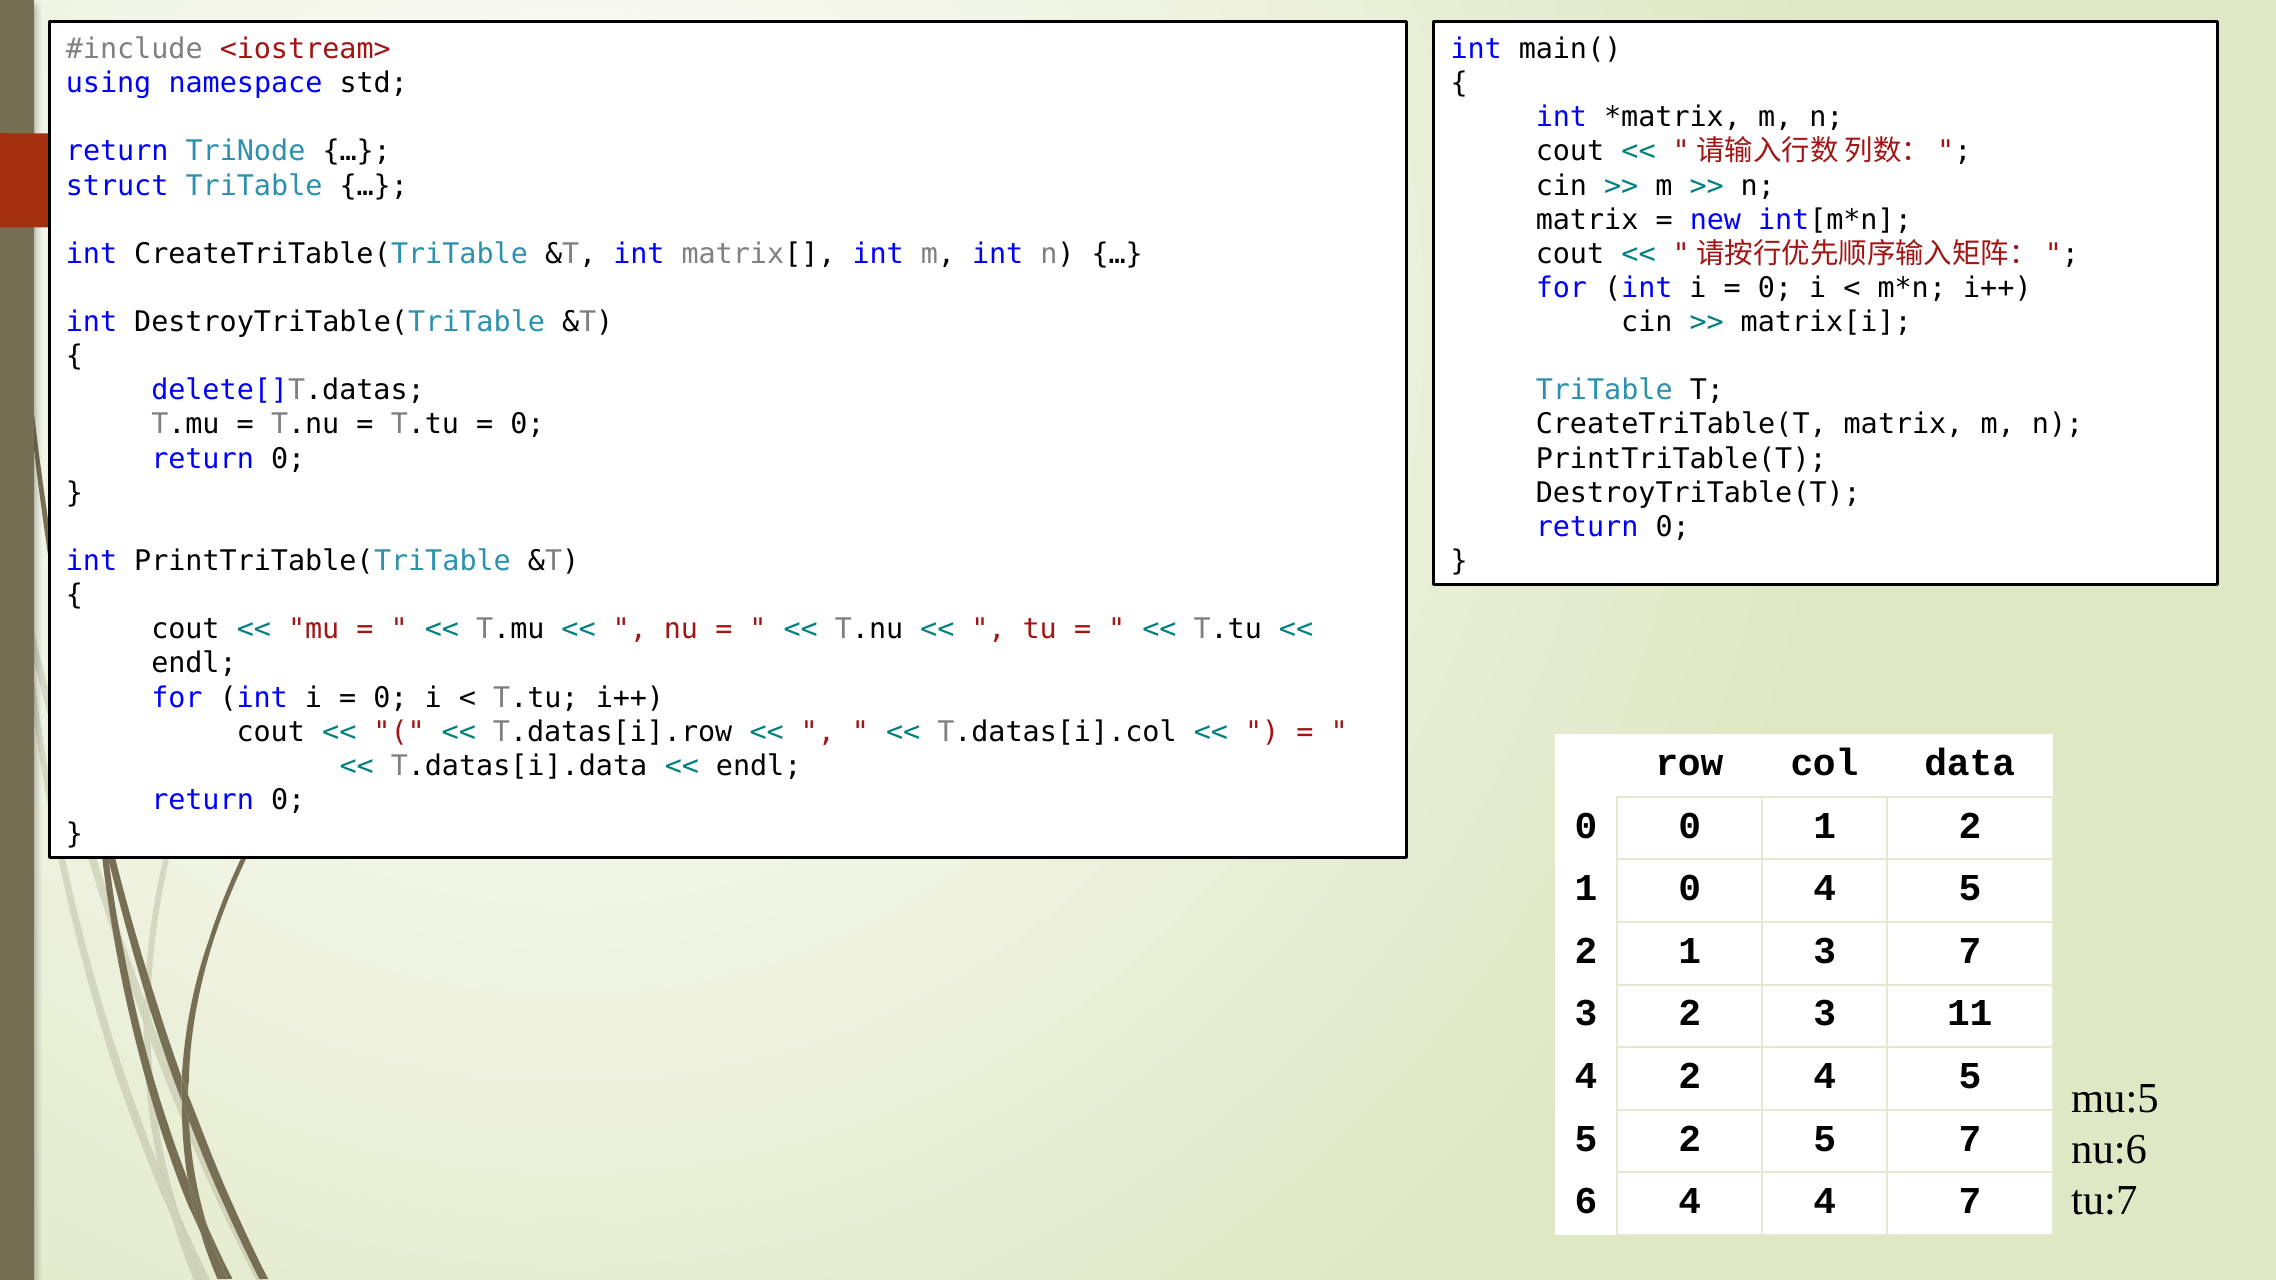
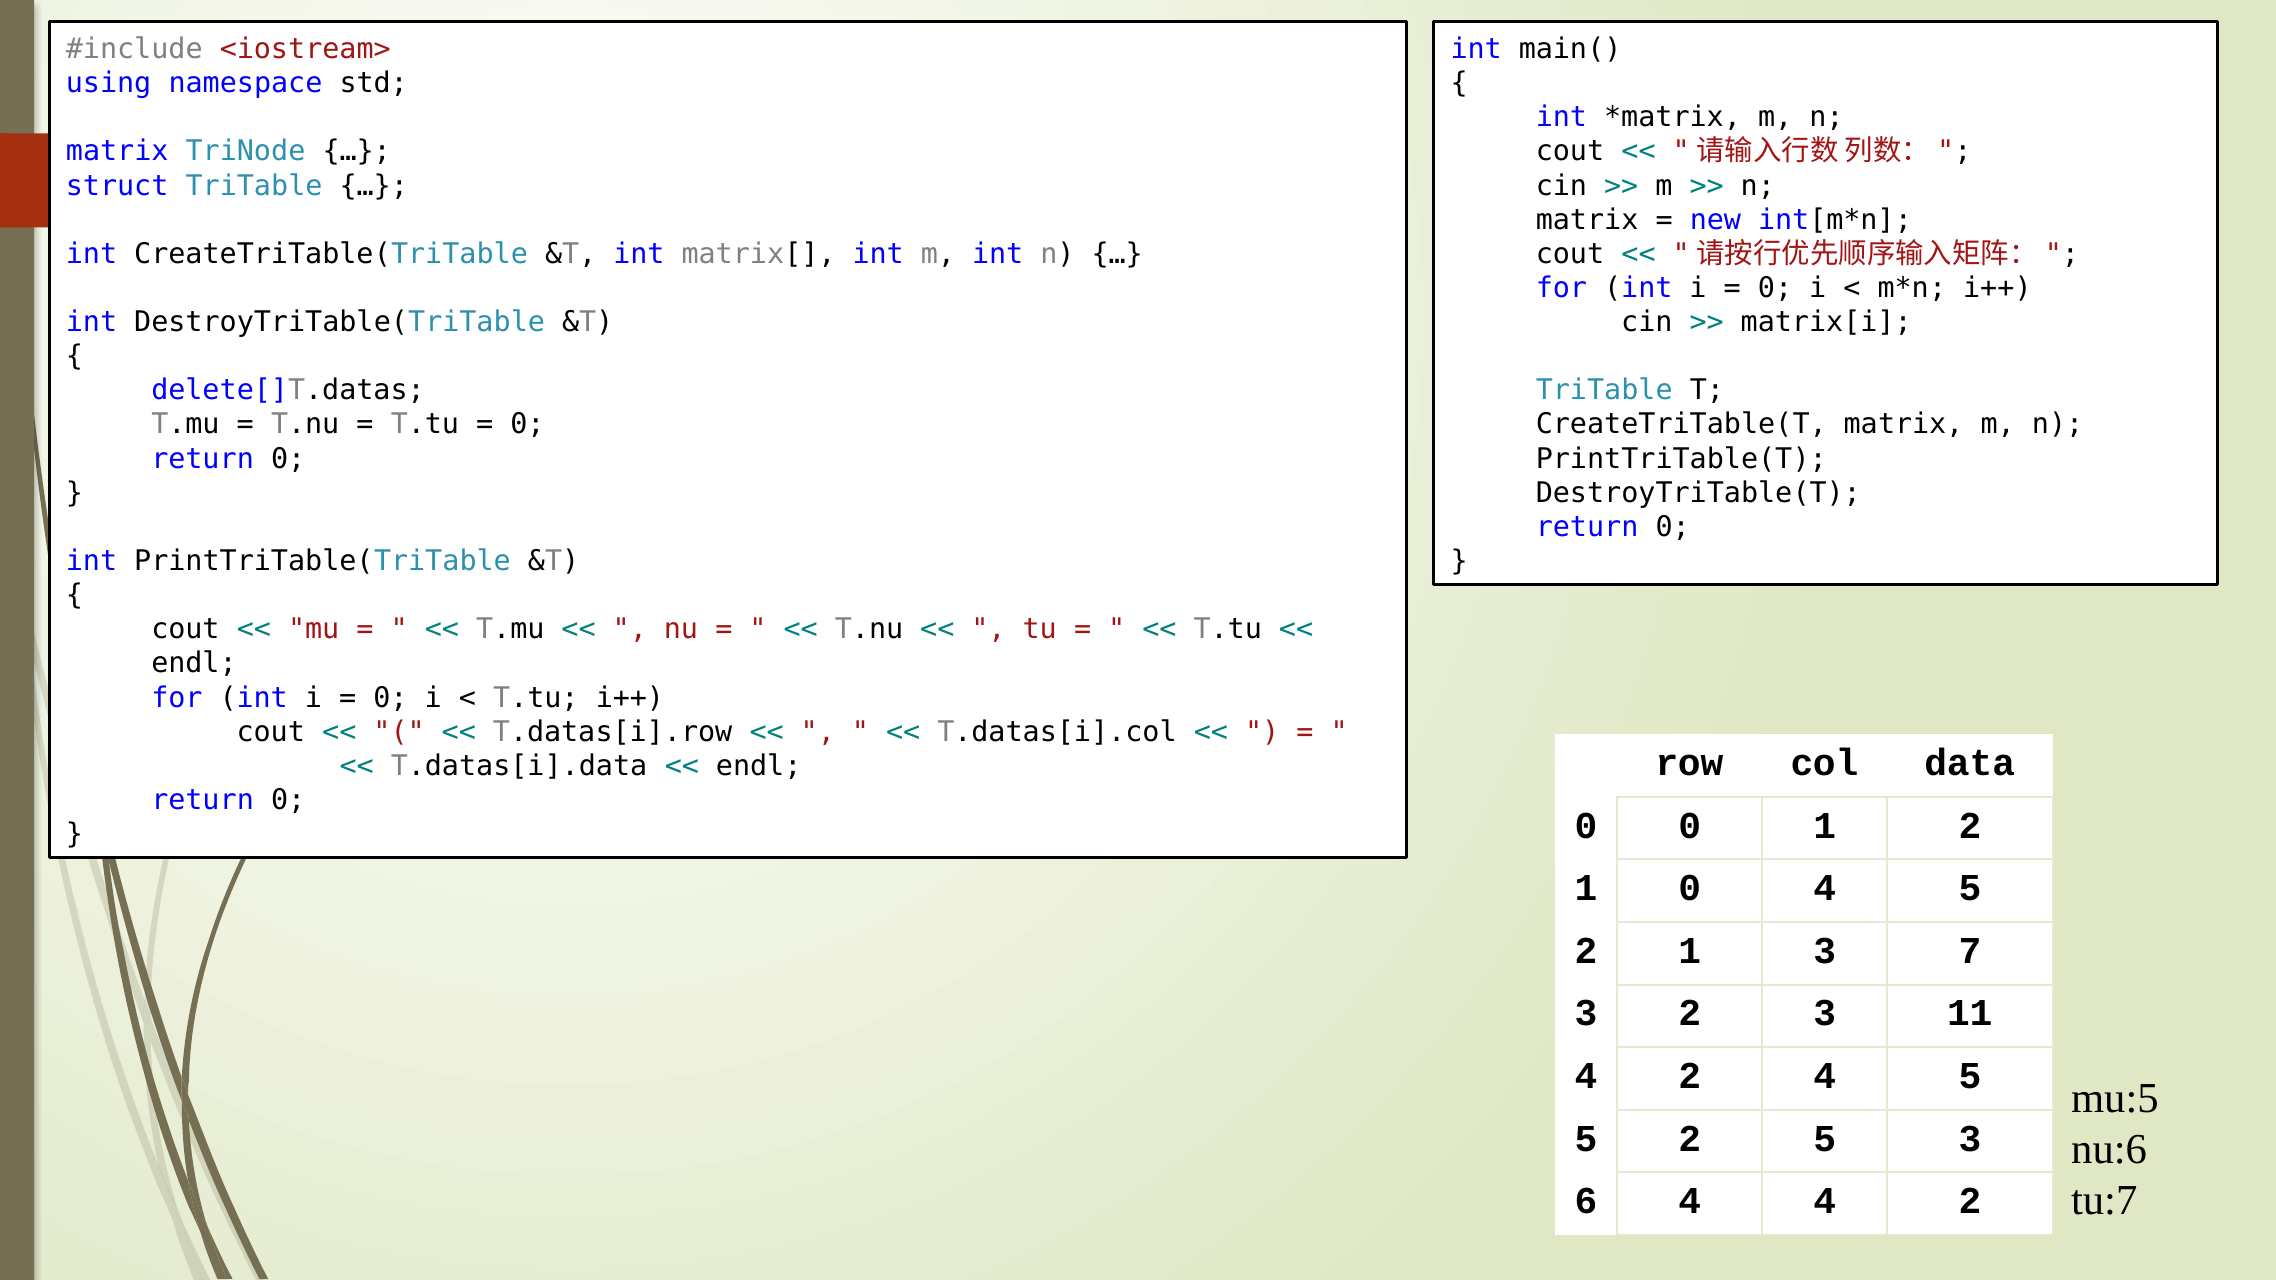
return at (117, 152): return -> matrix
5 7: 7 -> 3
4 4 7: 7 -> 2
